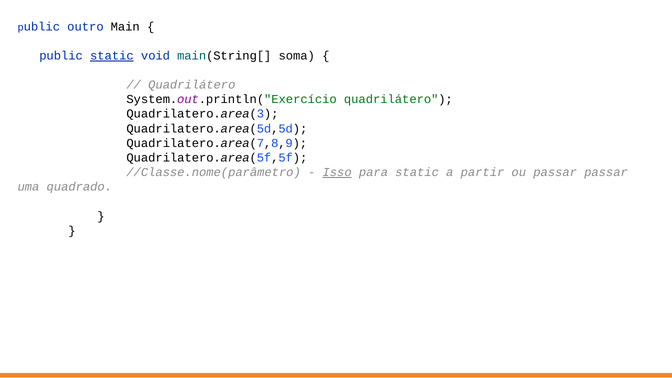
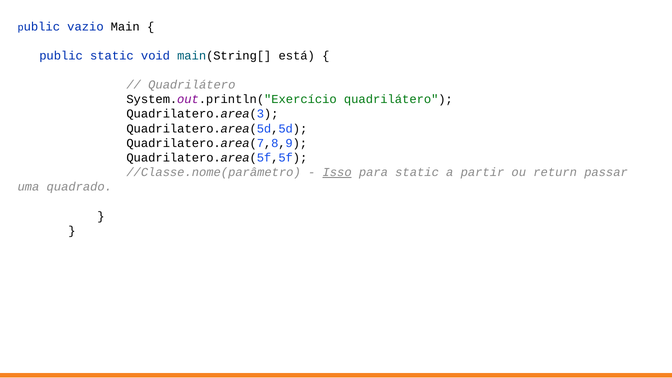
outro: outro -> vazio
static at (112, 56) underline: present -> none
soma: soma -> está
ou passar: passar -> return
